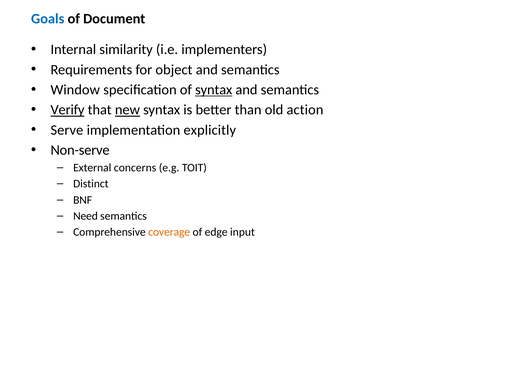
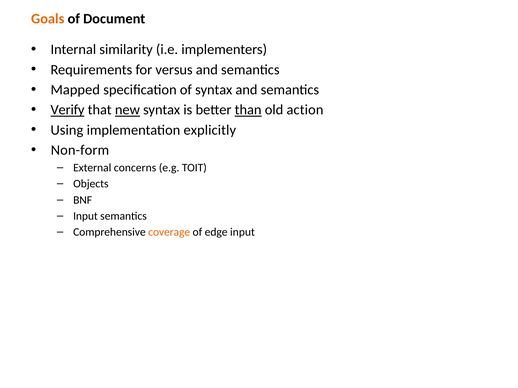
Goals colour: blue -> orange
object: object -> versus
Window: Window -> Mapped
syntax at (214, 90) underline: present -> none
than underline: none -> present
Serve: Serve -> Using
Non-serve: Non-serve -> Non-form
Distinct: Distinct -> Objects
Need at (85, 216): Need -> Input
